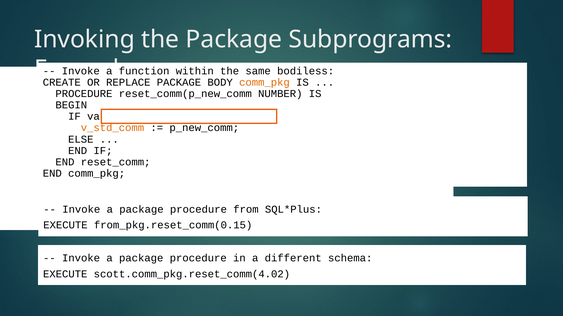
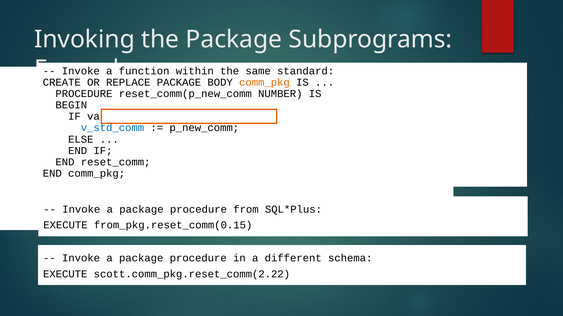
bodiless: bodiless -> standard
v_std_comm colour: orange -> blue
scott.comm_pkg.reset_comm(4.02: scott.comm_pkg.reset_comm(4.02 -> scott.comm_pkg.reset_comm(2.22
